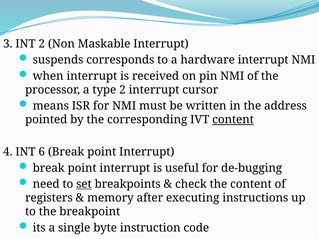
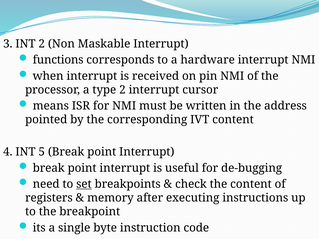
suspends: suspends -> functions
content at (233, 120) underline: present -> none
6: 6 -> 5
